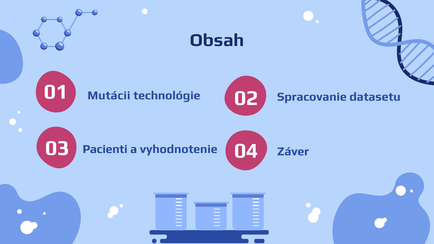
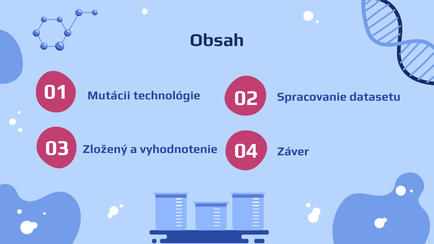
Pacienti: Pacienti -> Zložený
